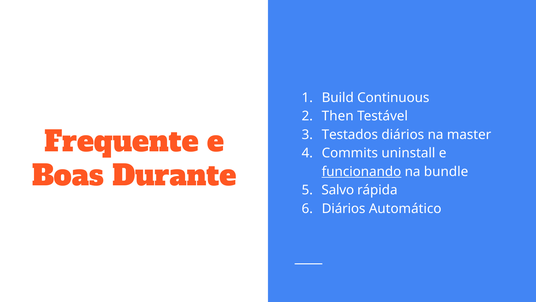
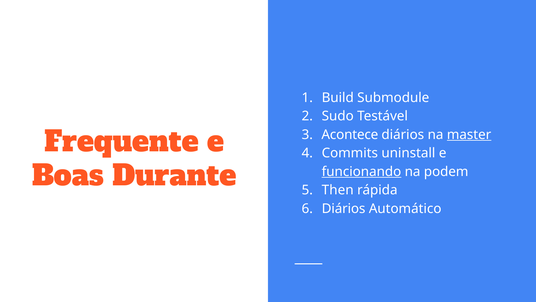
Continuous: Continuous -> Submodule
Then: Then -> Sudo
Testados: Testados -> Acontece
master underline: none -> present
bundle: bundle -> podem
Salvo: Salvo -> Then
